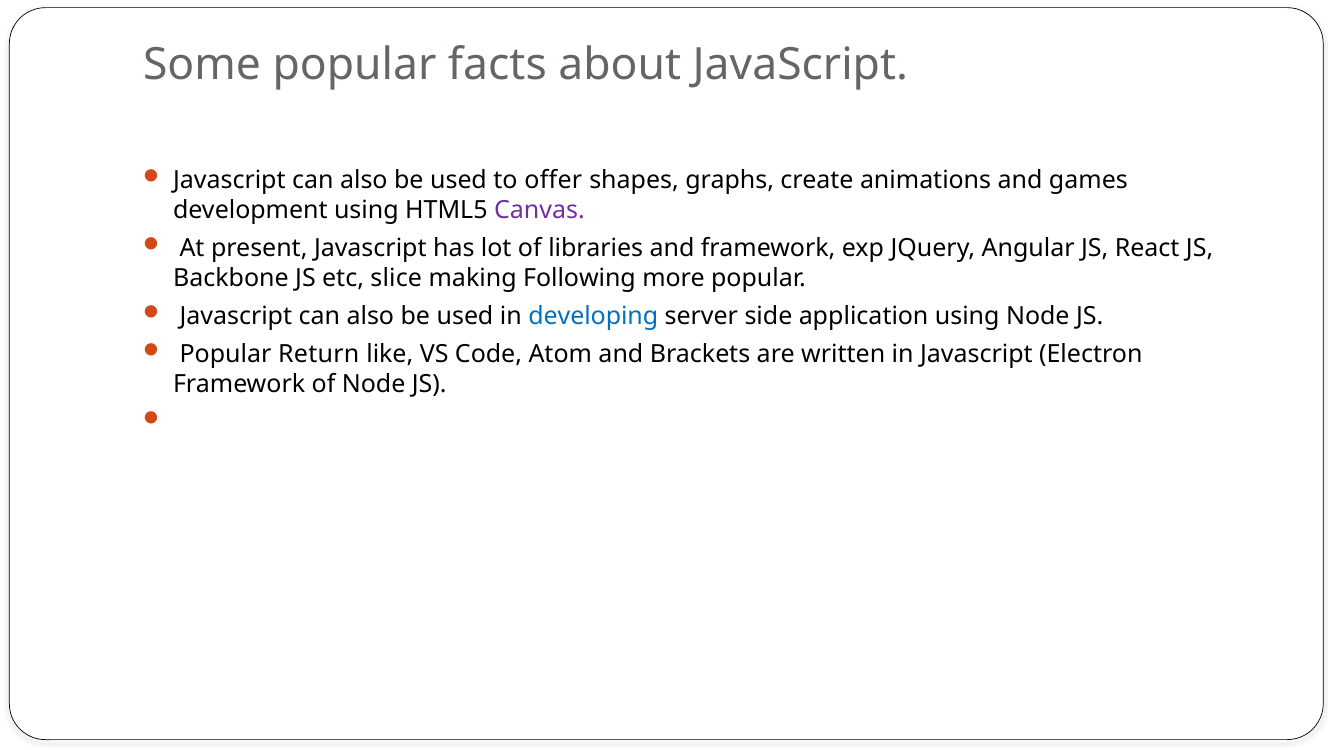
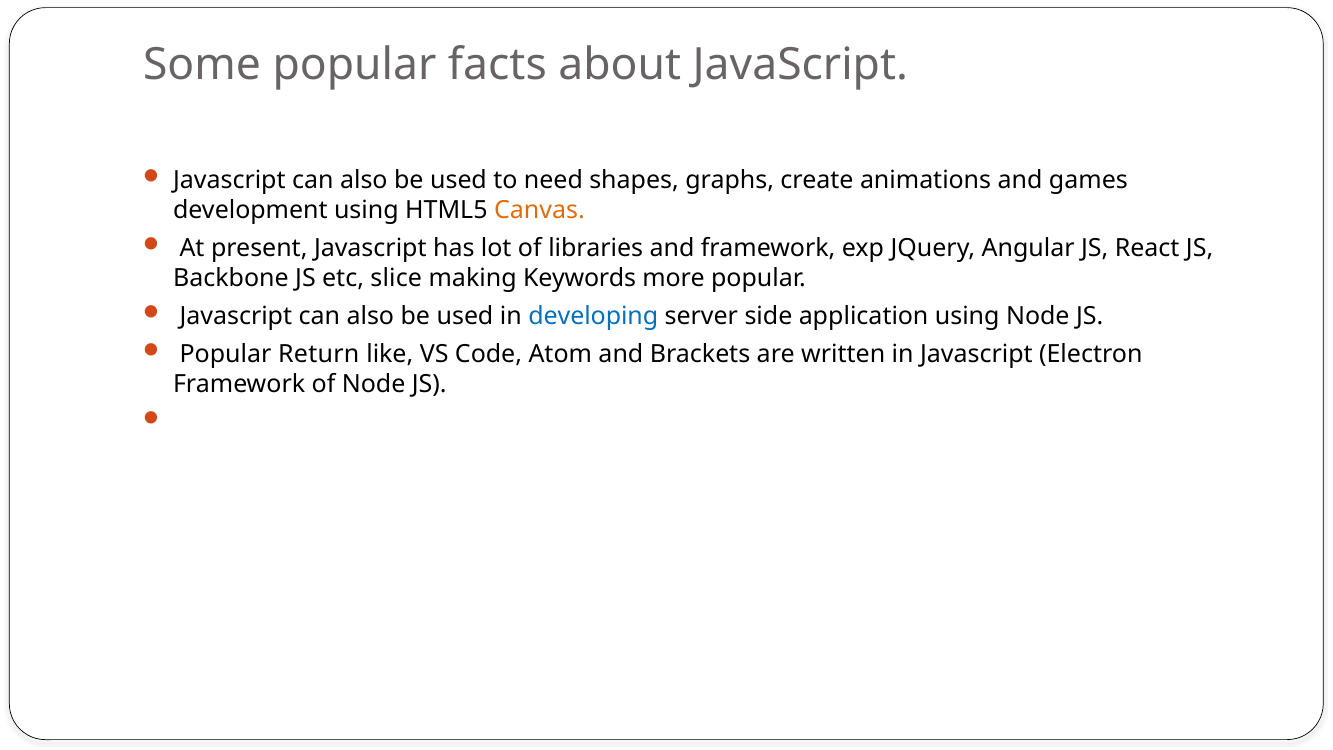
offer: offer -> need
Canvas colour: purple -> orange
Following: Following -> Keywords
